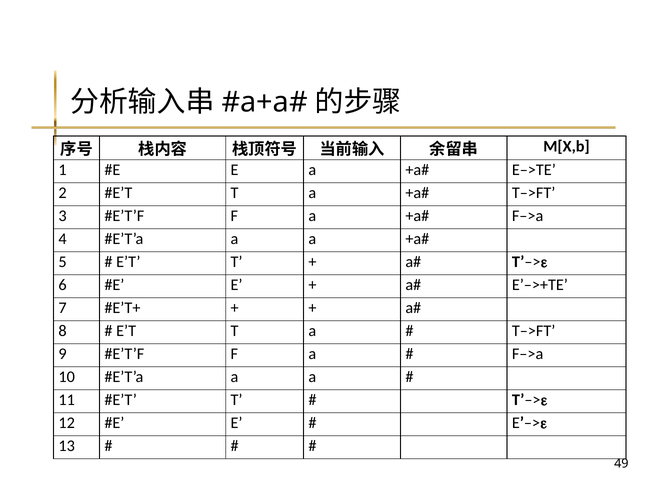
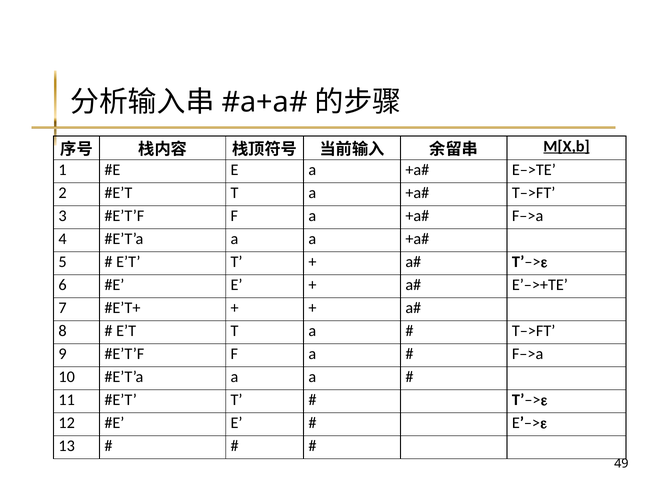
M[X,b underline: none -> present
